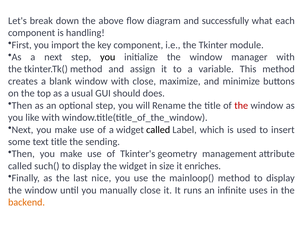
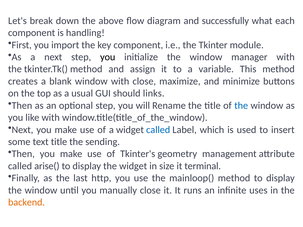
does: does -> links
the at (241, 106) colour: red -> blue
called at (158, 130) colour: black -> blue
such(: such( -> arise(
enriches: enriches -> terminal
nice: nice -> http
